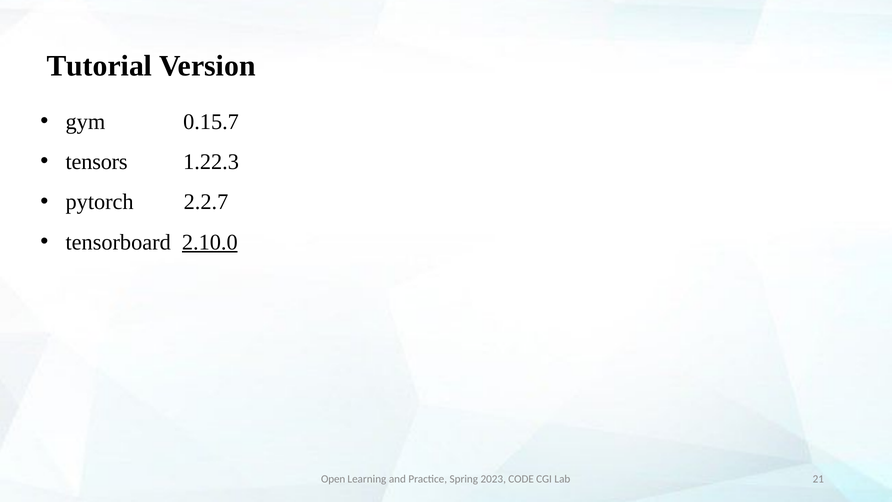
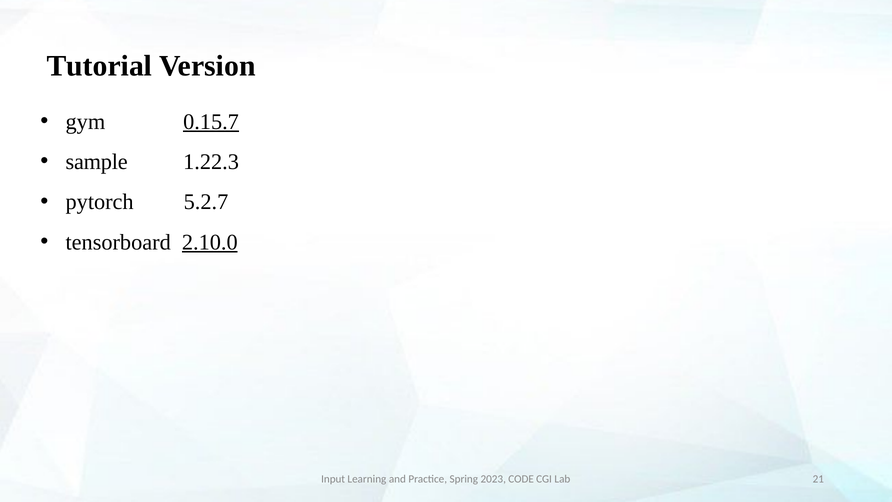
0.15.7 underline: none -> present
tensors: tensors -> sample
2.2.7: 2.2.7 -> 5.2.7
Open: Open -> Input
